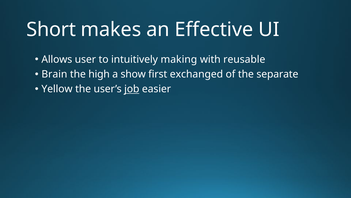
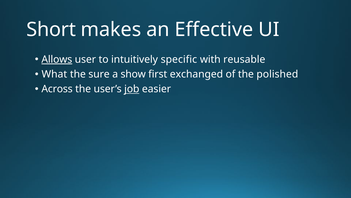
Allows underline: none -> present
making: making -> specific
Brain: Brain -> What
high: high -> sure
separate: separate -> polished
Yellow: Yellow -> Across
